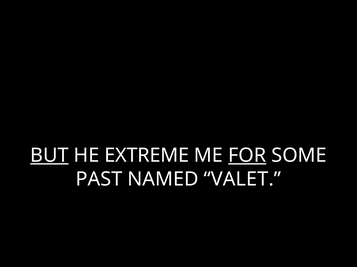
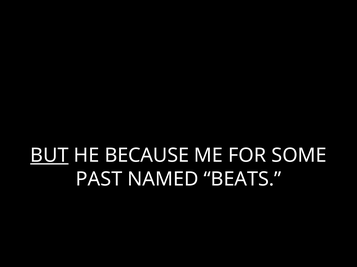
EXTREME: EXTREME -> BECAUSE
FOR underline: present -> none
VALET: VALET -> BEATS
